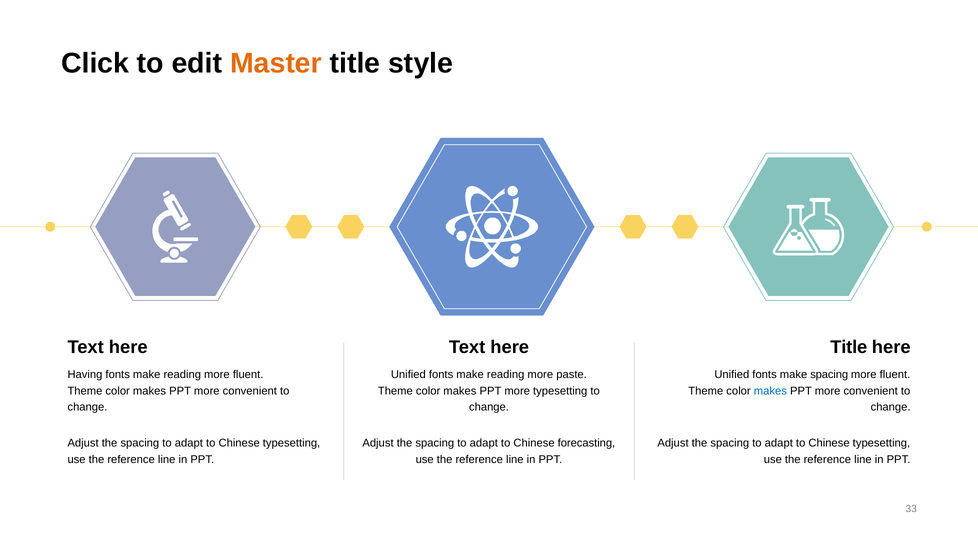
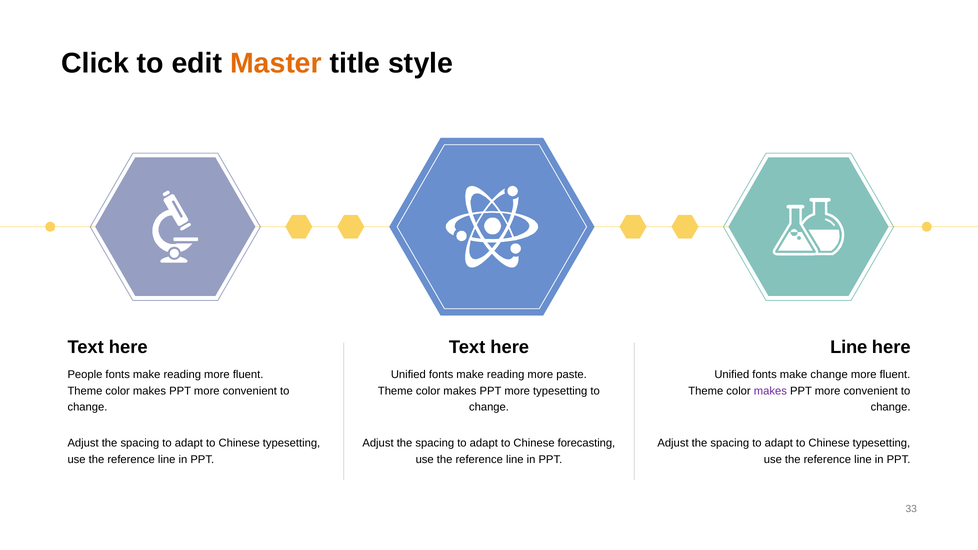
Title at (849, 347): Title -> Line
Having: Having -> People
make spacing: spacing -> change
makes at (770, 391) colour: blue -> purple
